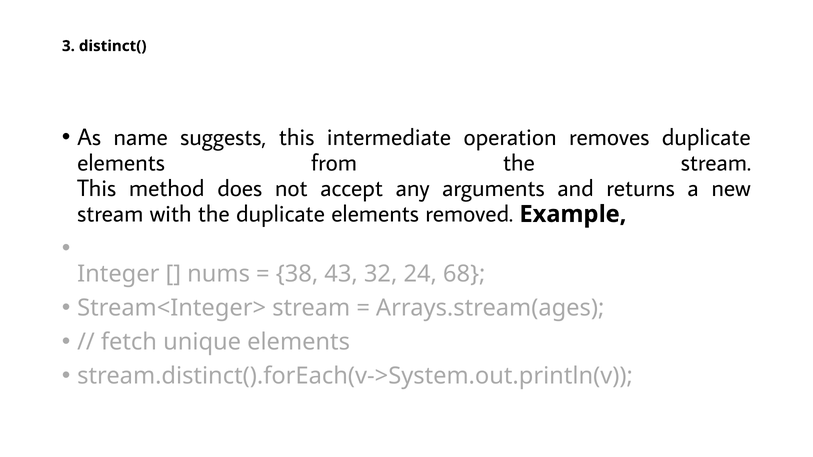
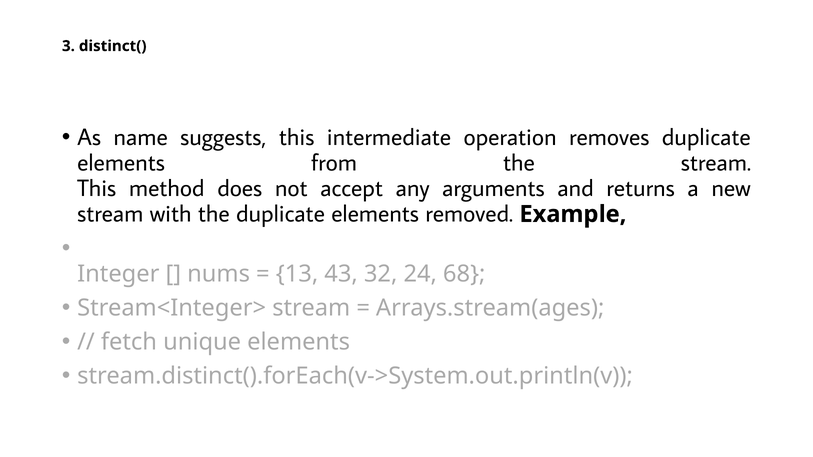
38: 38 -> 13
